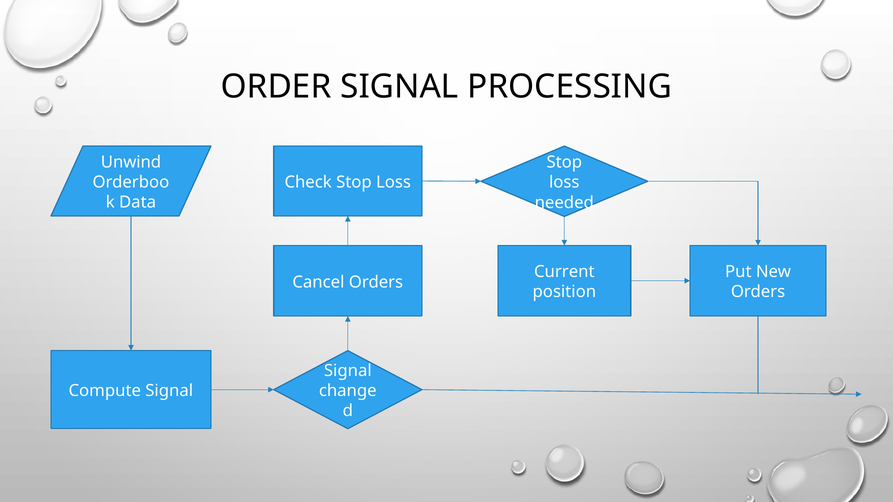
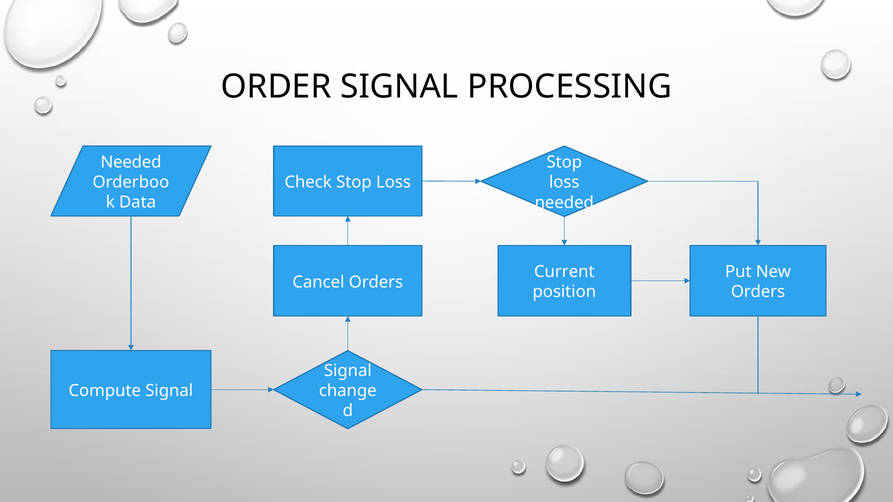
Unwind at (131, 162): Unwind -> Needed
